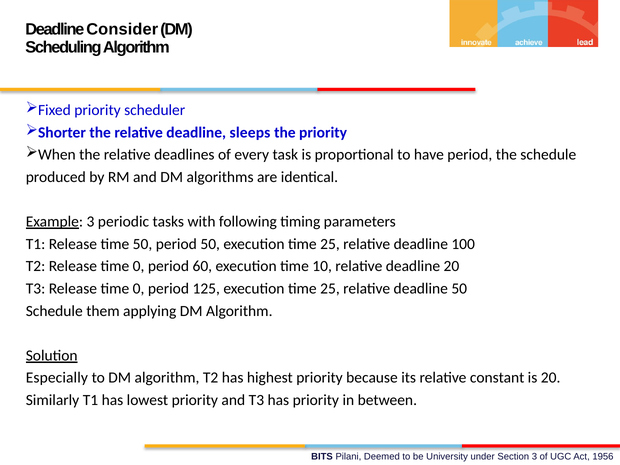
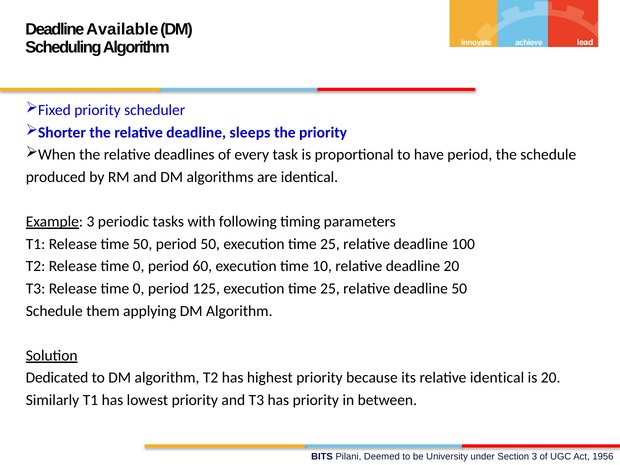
Consider: Consider -> Available
Especially: Especially -> Dedicated
relative constant: constant -> identical
